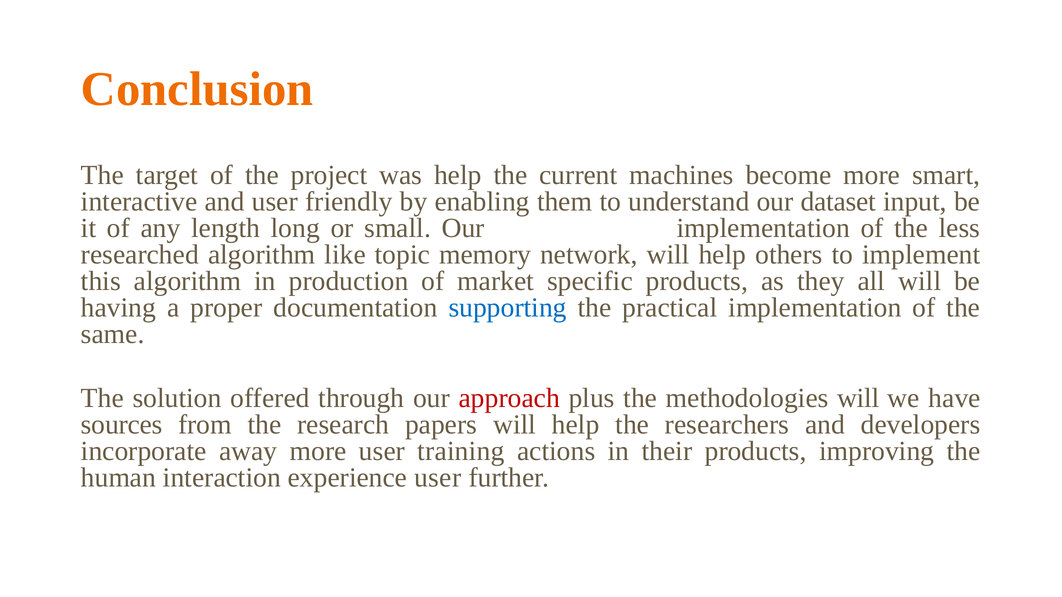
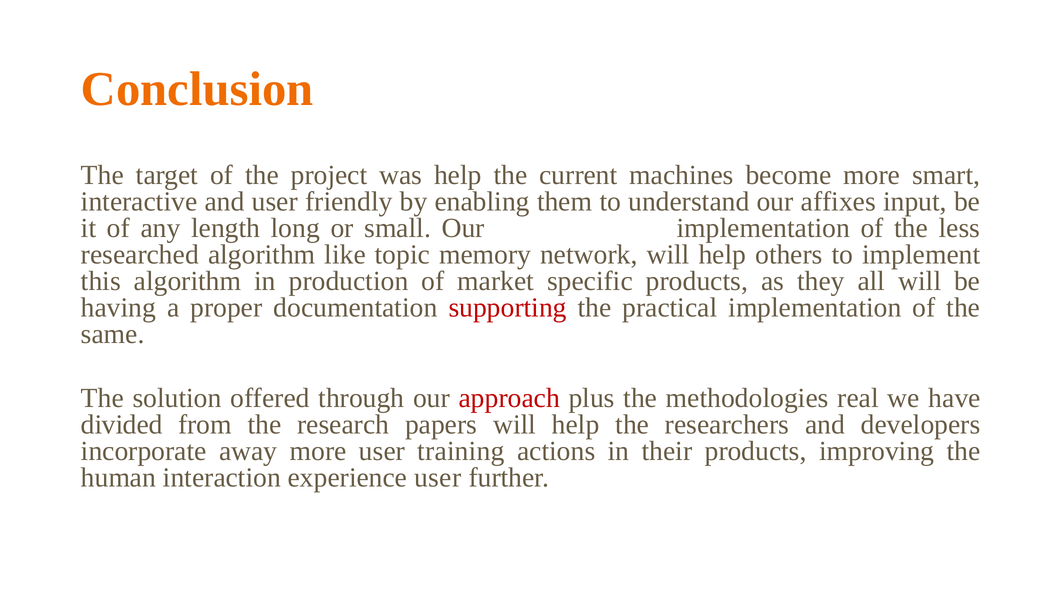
dataset: dataset -> affixes
supporting colour: blue -> red
methodologies will: will -> real
sources: sources -> divided
